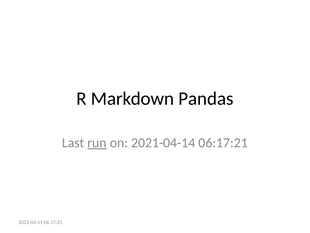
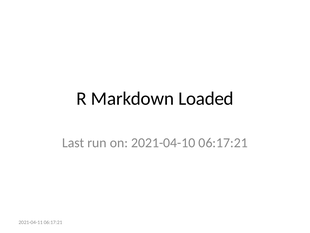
Pandas: Pandas -> Loaded
run underline: present -> none
2021-04-14: 2021-04-14 -> 2021-04-10
